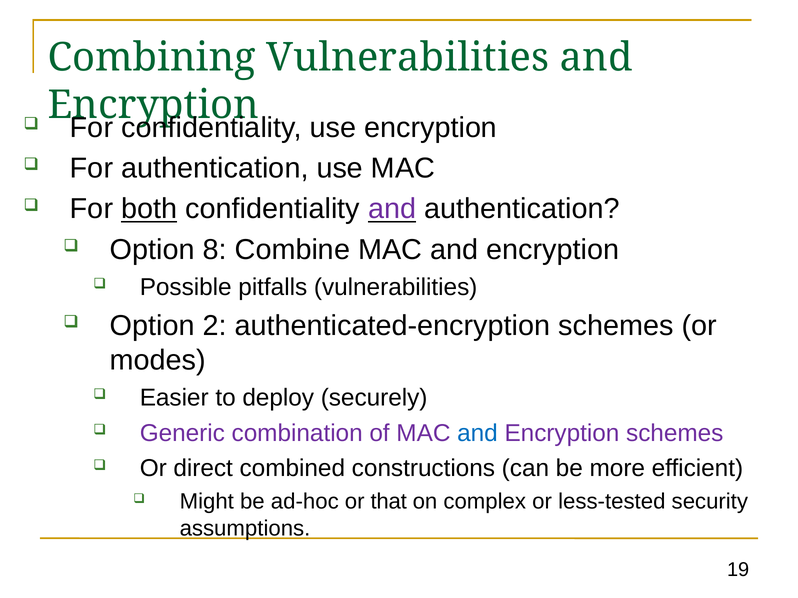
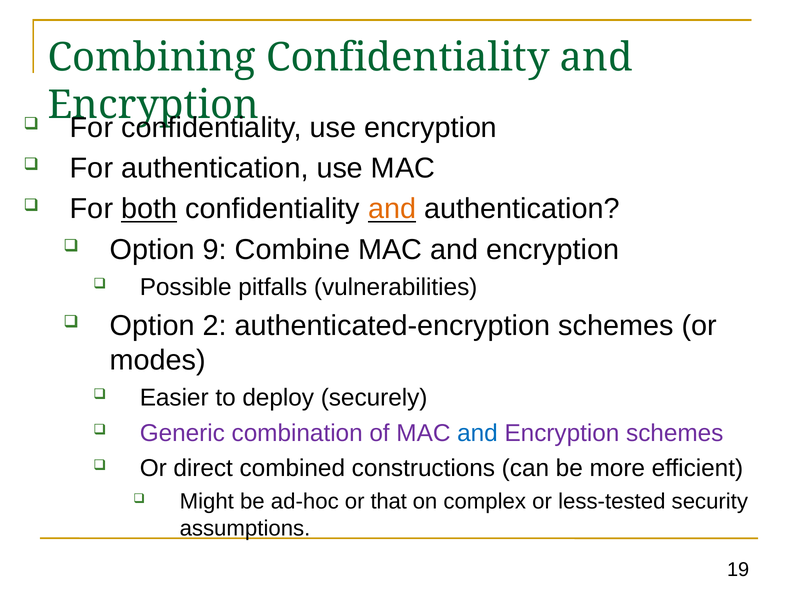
Combining Vulnerabilities: Vulnerabilities -> Confidentiality
and at (392, 209) colour: purple -> orange
8: 8 -> 9
